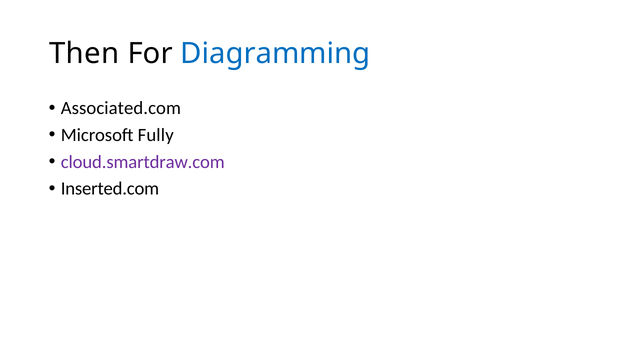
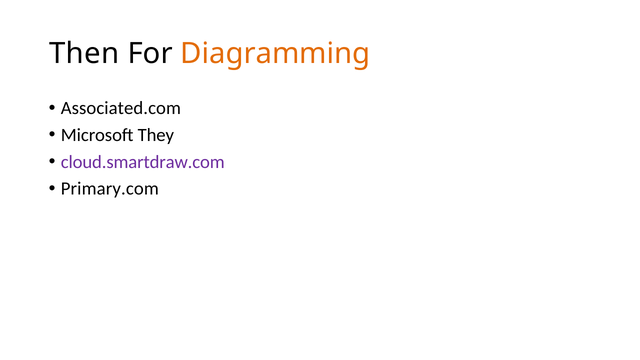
Diagramming colour: blue -> orange
Fully: Fully -> They
Inserted.com: Inserted.com -> Primary.com
